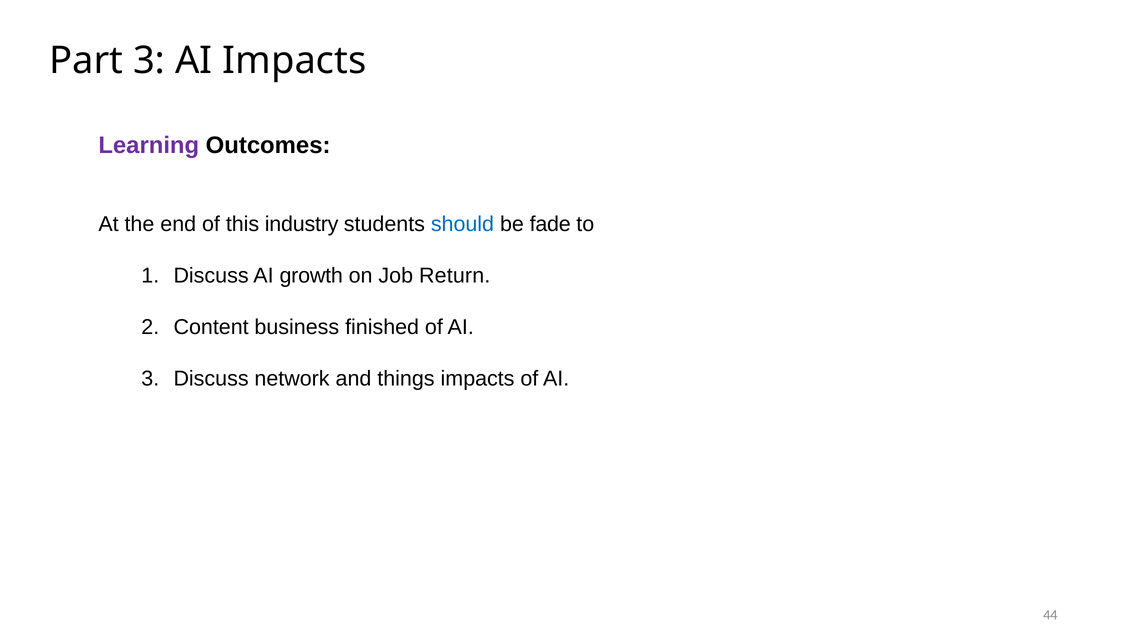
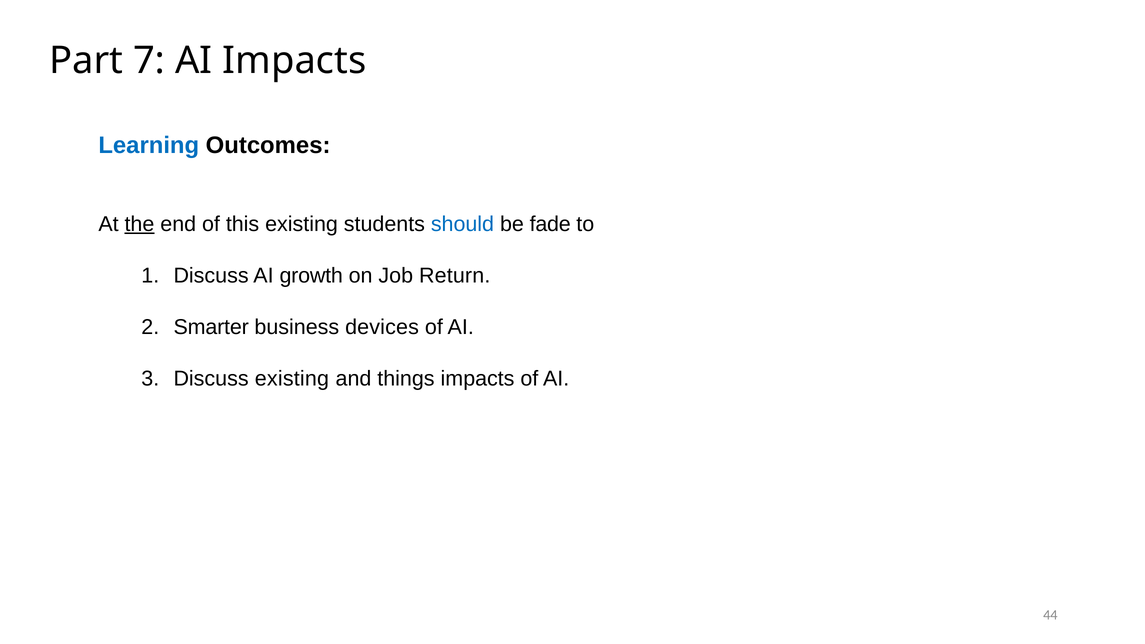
Part 3: 3 -> 7
Learning colour: purple -> blue
the underline: none -> present
this industry: industry -> existing
Content: Content -> Smarter
finished: finished -> devices
Discuss network: network -> existing
